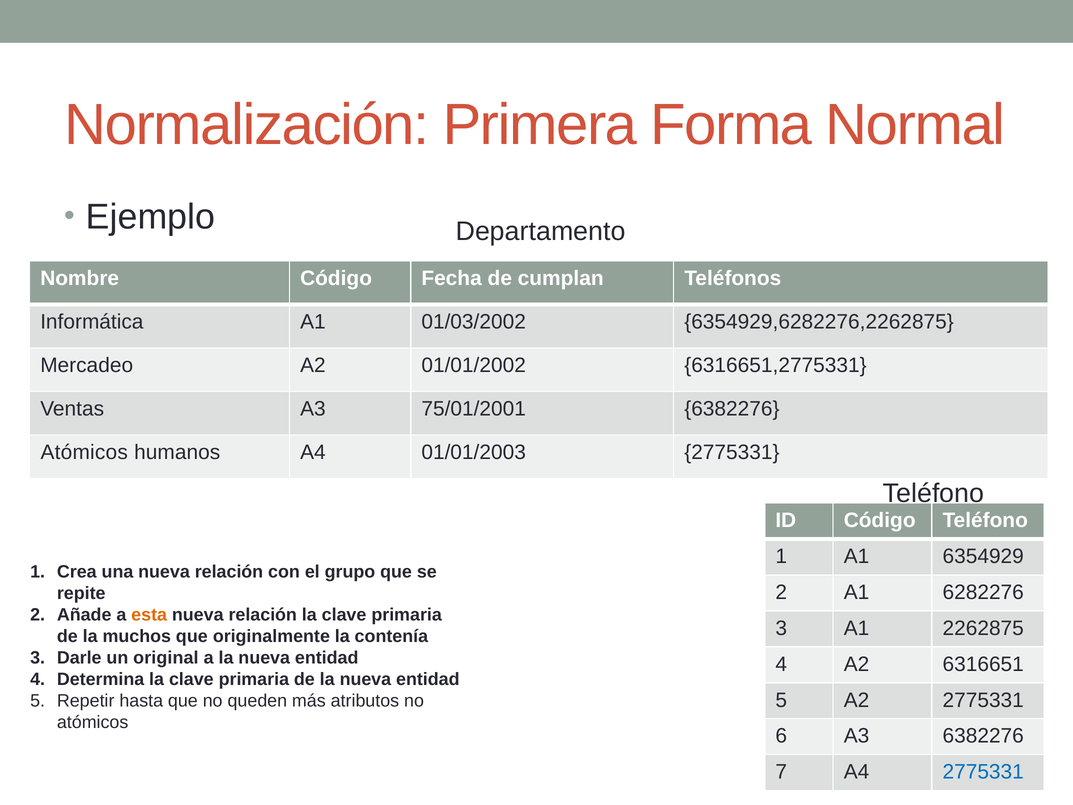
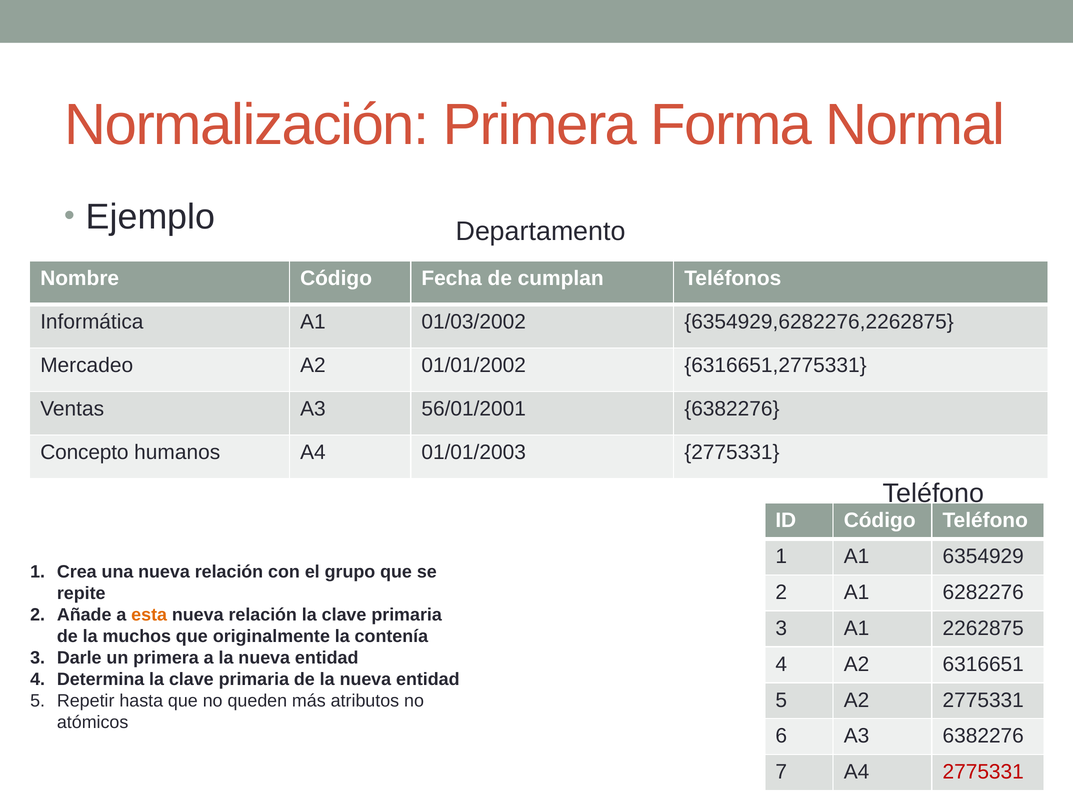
75/01/2001: 75/01/2001 -> 56/01/2001
Atómicos at (84, 452): Atómicos -> Concepto
un original: original -> primera
2775331 at (983, 772) colour: blue -> red
